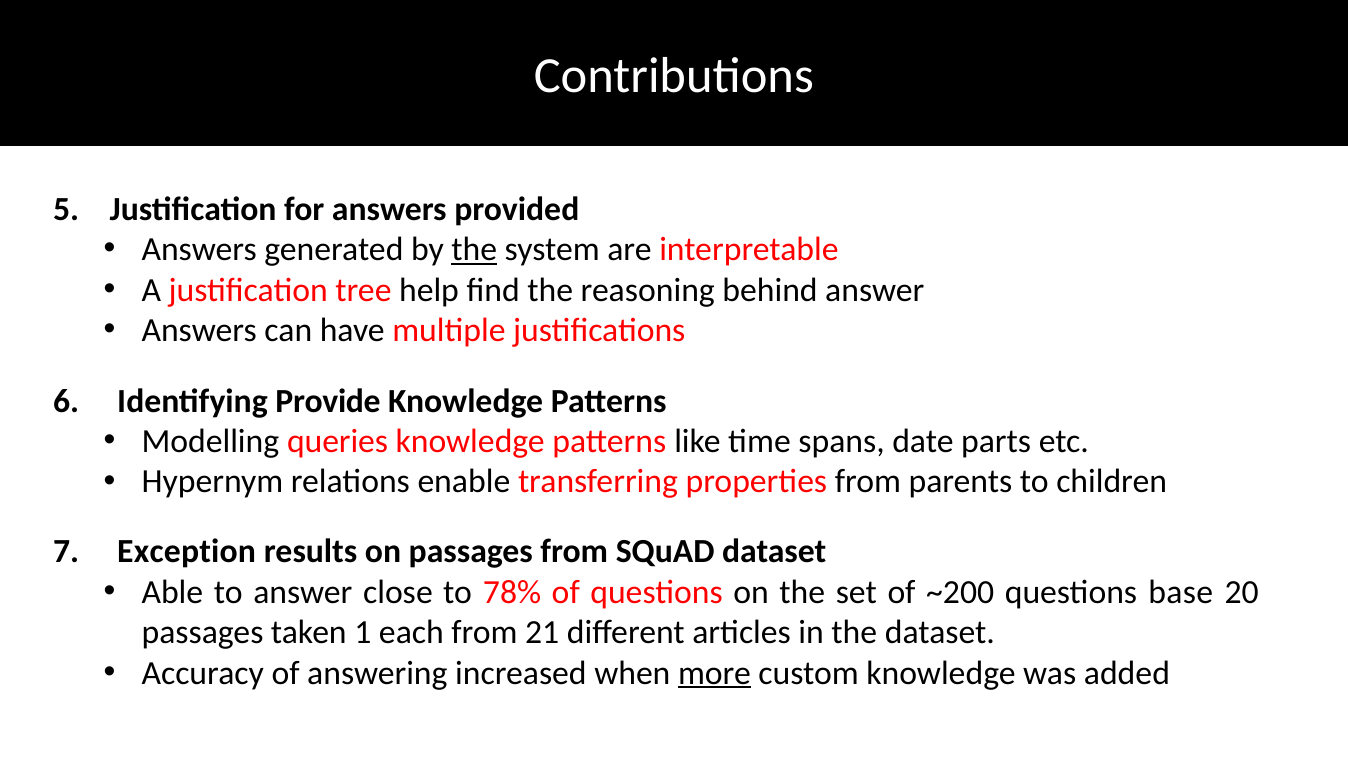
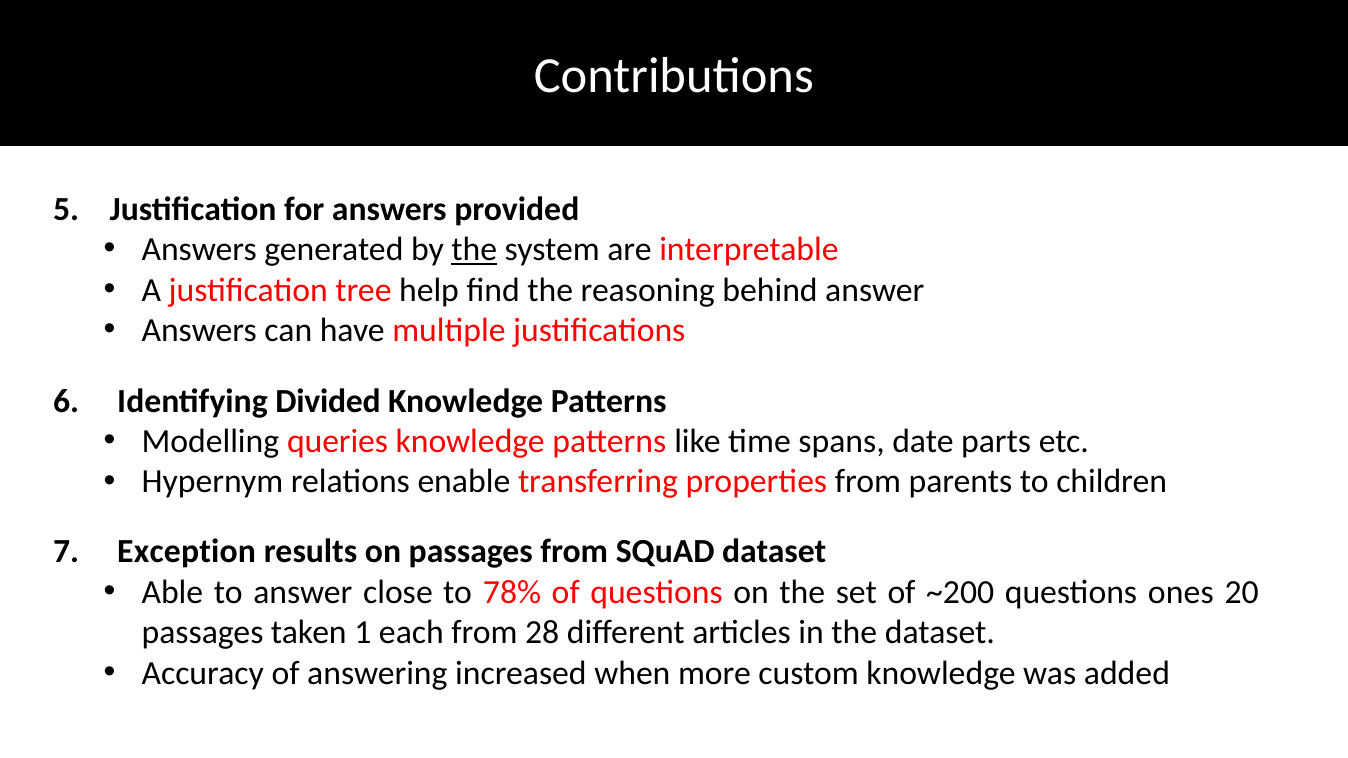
Provide: Provide -> Divided
base: base -> ones
21: 21 -> 28
more underline: present -> none
